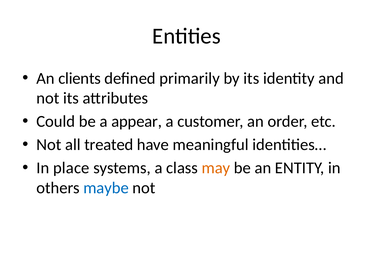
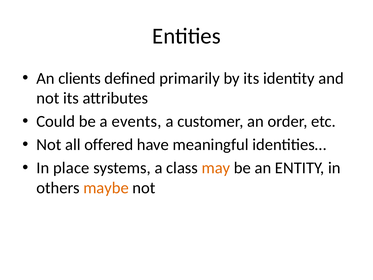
appear: appear -> events
treated: treated -> offered
maybe colour: blue -> orange
